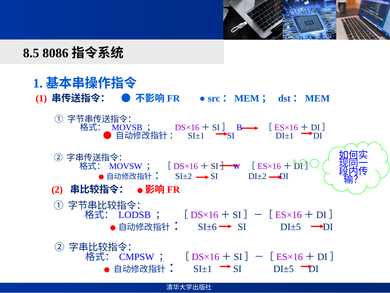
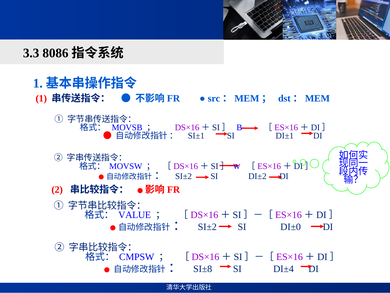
8.5: 8.5 -> 3.3
LODSB: LODSB -> VALUE
SI±6 at (207, 226): SI±6 -> SI±2
DI±5 at (291, 226): DI±5 -> DI±0
SI±1 at (203, 268): SI±1 -> SI±8
DI±5 at (284, 268): DI±5 -> DI±4
